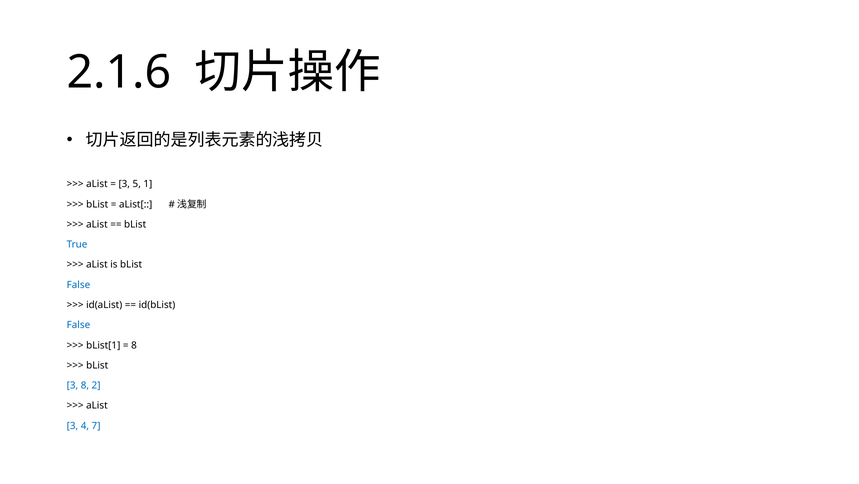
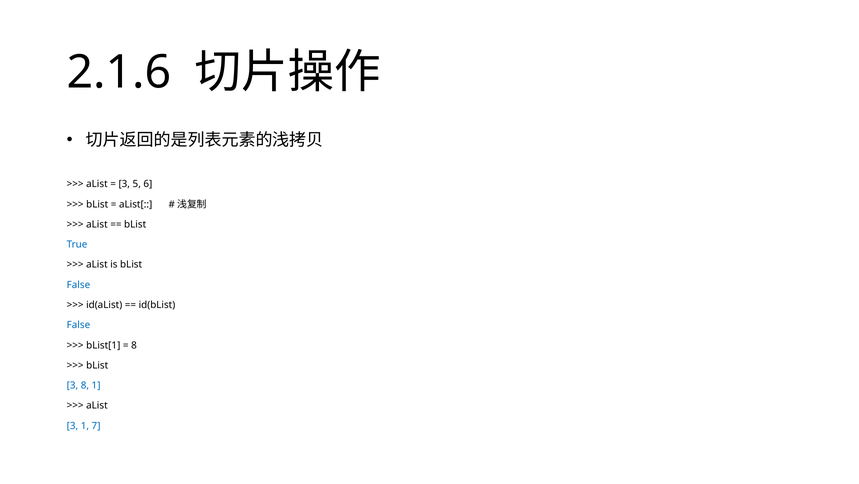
1: 1 -> 6
8 2: 2 -> 1
3 4: 4 -> 1
